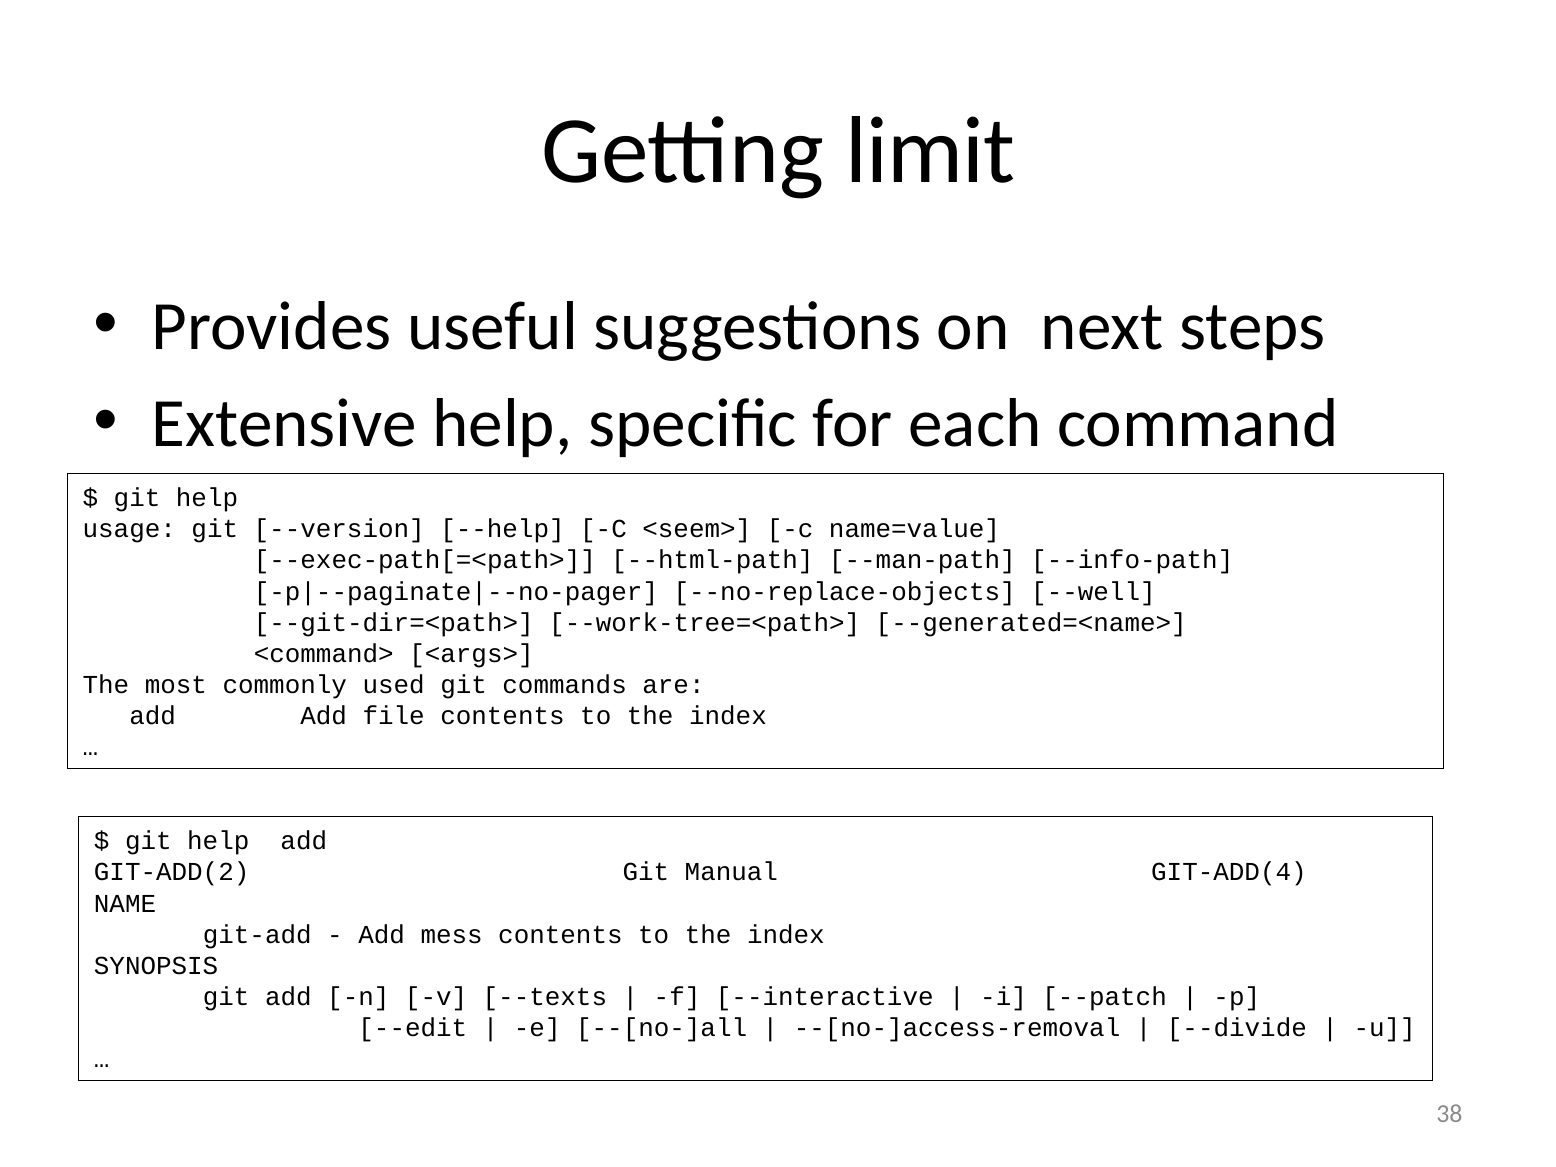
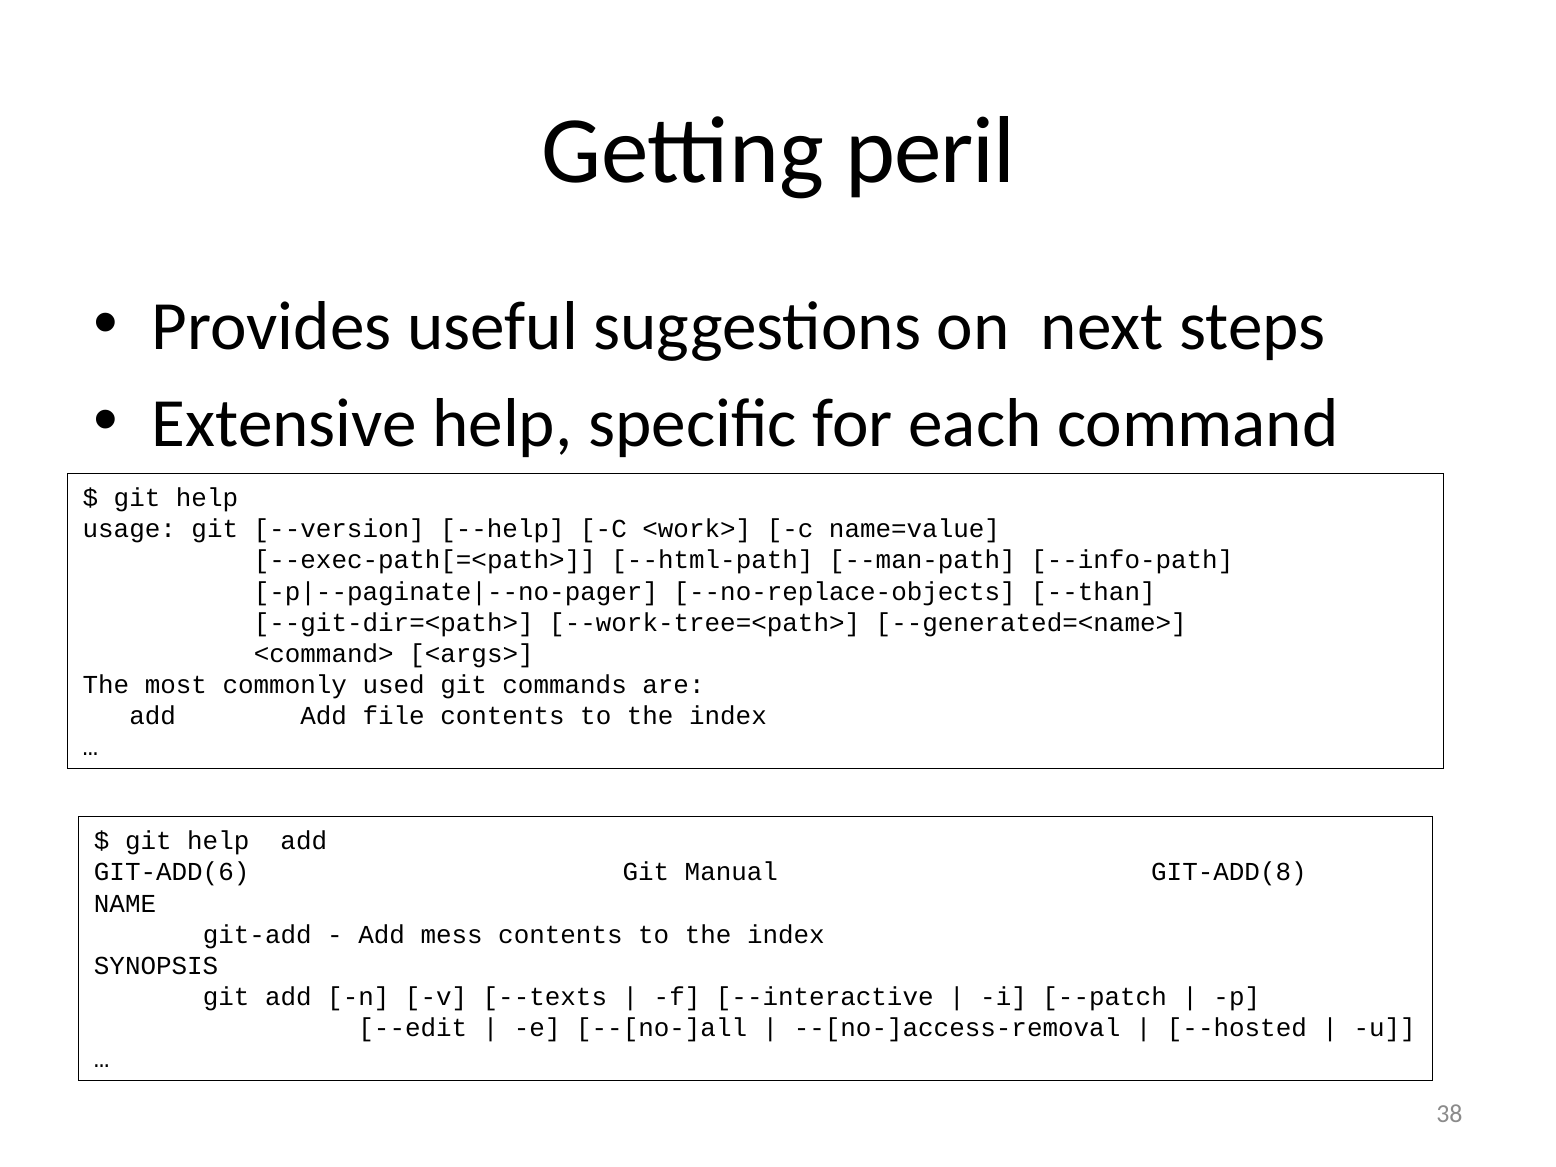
limit: limit -> peril
<seem>: <seem> -> <work>
--well: --well -> --than
GIT-ADD(2: GIT-ADD(2 -> GIT-ADD(6
GIT-ADD(4: GIT-ADD(4 -> GIT-ADD(8
--divide: --divide -> --hosted
